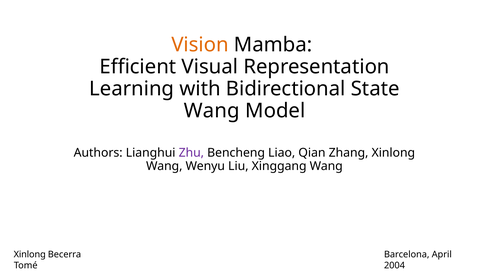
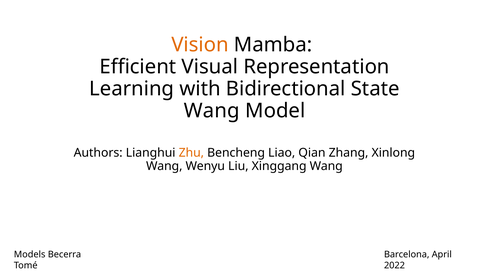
Zhu colour: purple -> orange
Xinlong at (30, 254): Xinlong -> Models
2004: 2004 -> 2022
